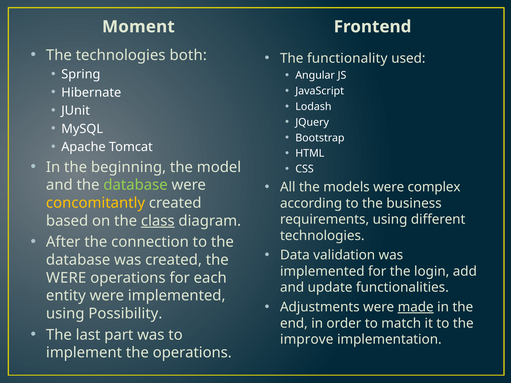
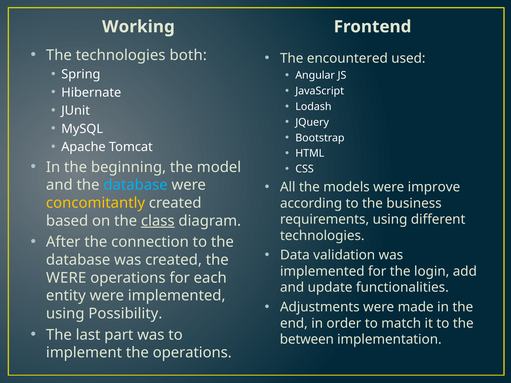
Moment: Moment -> Working
functionality: functionality -> encountered
complex: complex -> improve
database at (136, 185) colour: light green -> light blue
made underline: present -> none
improve: improve -> between
